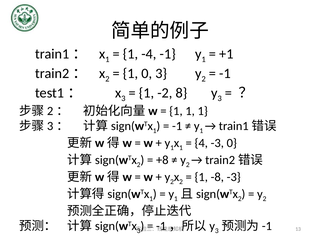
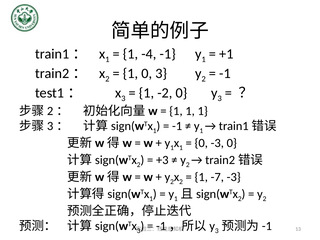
-2 8: 8 -> 0
4 at (201, 143): 4 -> 0
+8: +8 -> +3
-8: -8 -> -7
